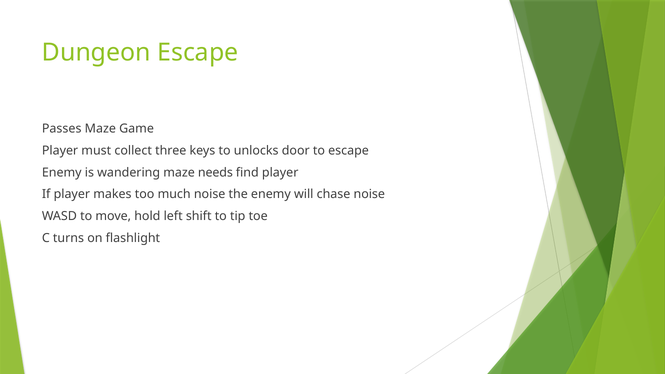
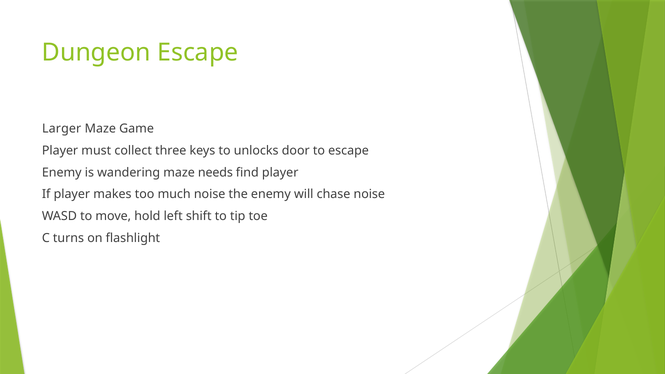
Passes: Passes -> Larger
